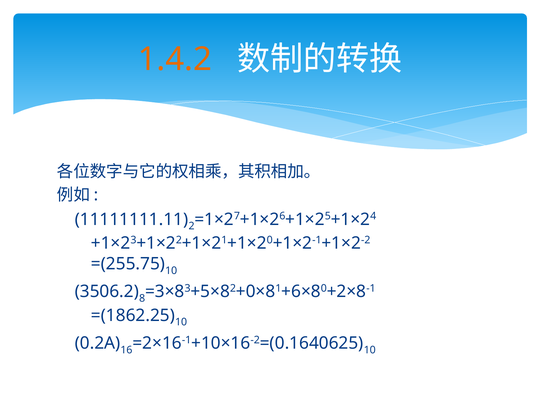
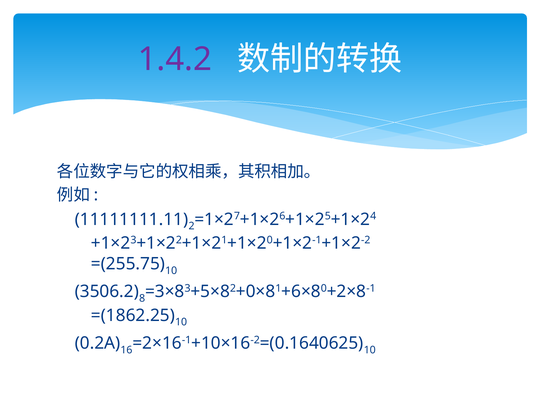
1.4.2 colour: orange -> purple
